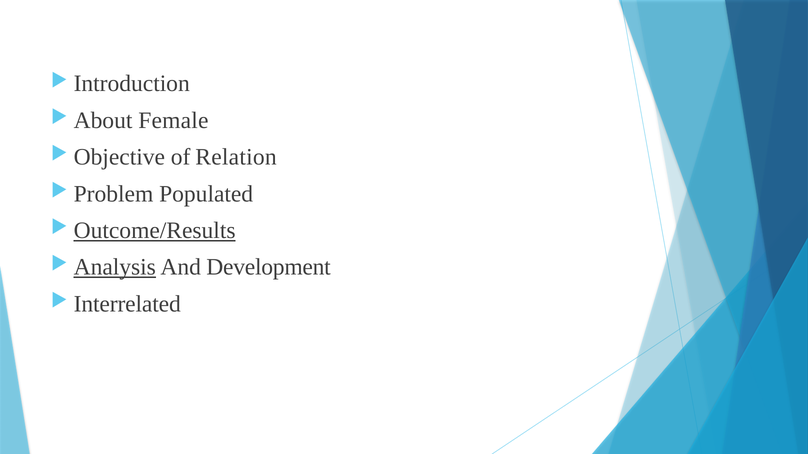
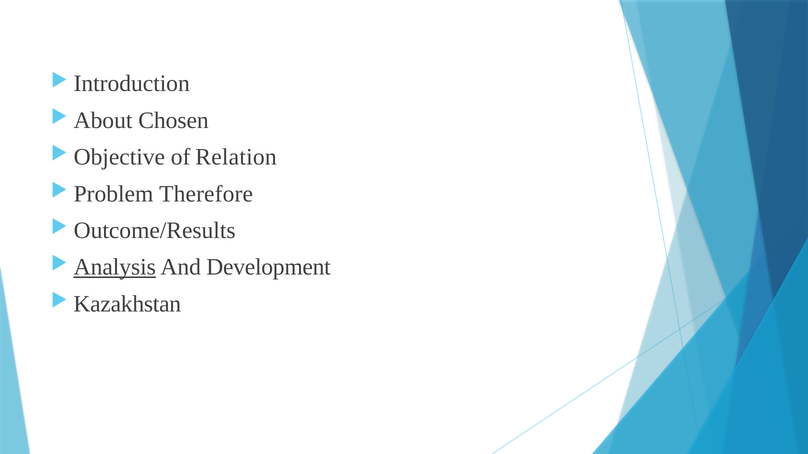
Female: Female -> Chosen
Populated: Populated -> Therefore
Outcome/Results underline: present -> none
Interrelated: Interrelated -> Kazakhstan
